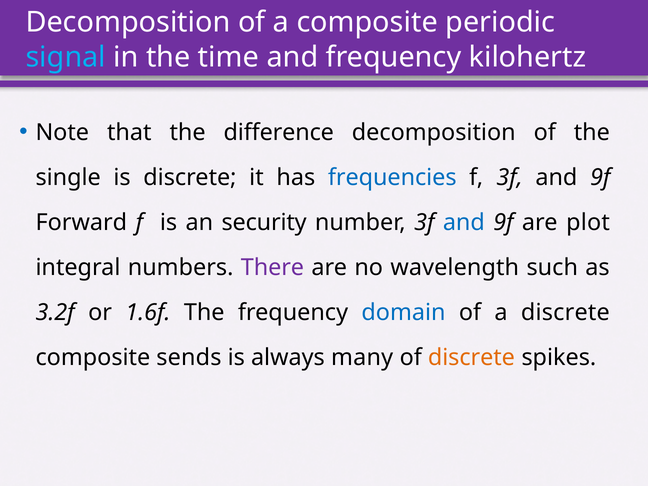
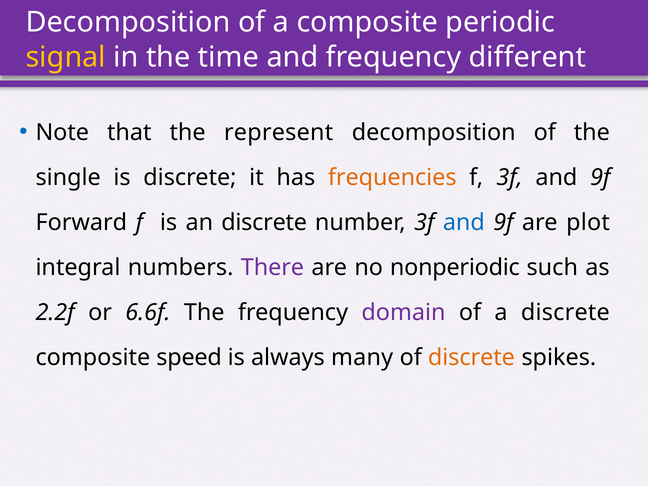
signal colour: light blue -> yellow
kilohertz: kilohertz -> different
difference: difference -> represent
frequencies colour: blue -> orange
an security: security -> discrete
wavelength: wavelength -> nonperiodic
3.2f: 3.2f -> 2.2f
1.6f: 1.6f -> 6.6f
domain colour: blue -> purple
sends: sends -> speed
